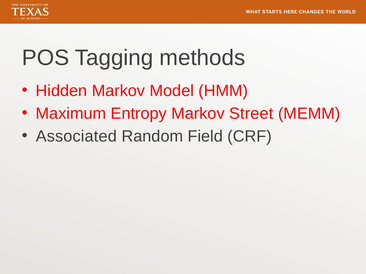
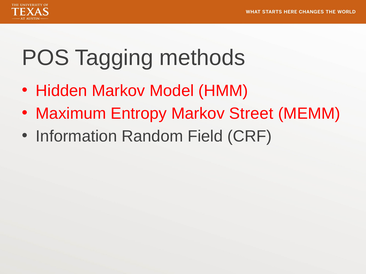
Associated: Associated -> Information
